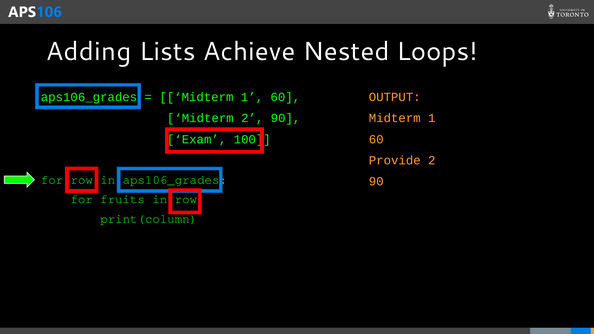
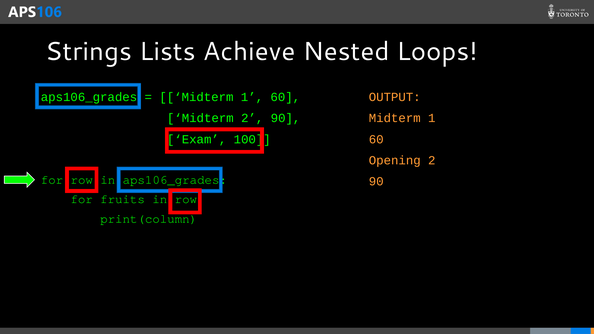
Adding: Adding -> Strings
Provide: Provide -> Opening
